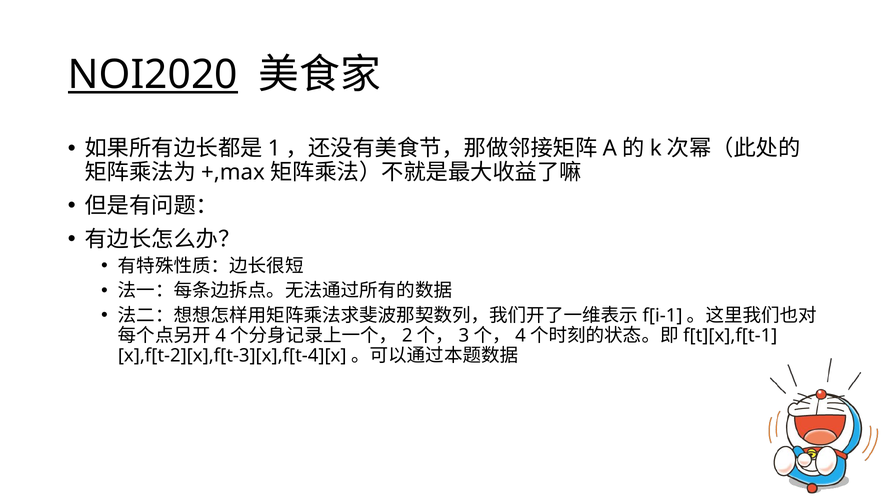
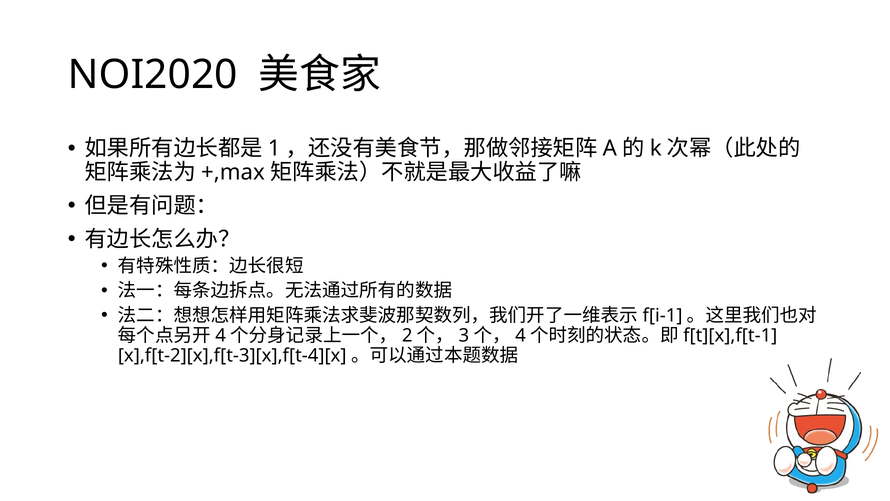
NOI2020 underline: present -> none
